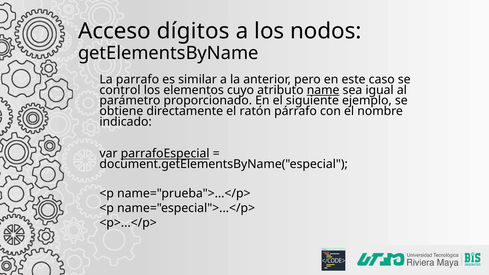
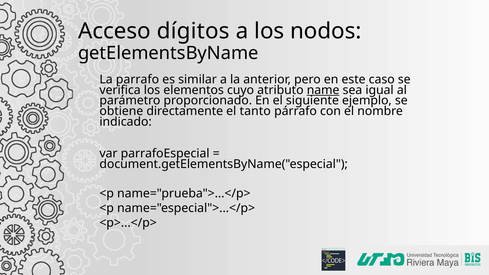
control: control -> verifica
ratón: ratón -> tanto
parrafoEspecial underline: present -> none
